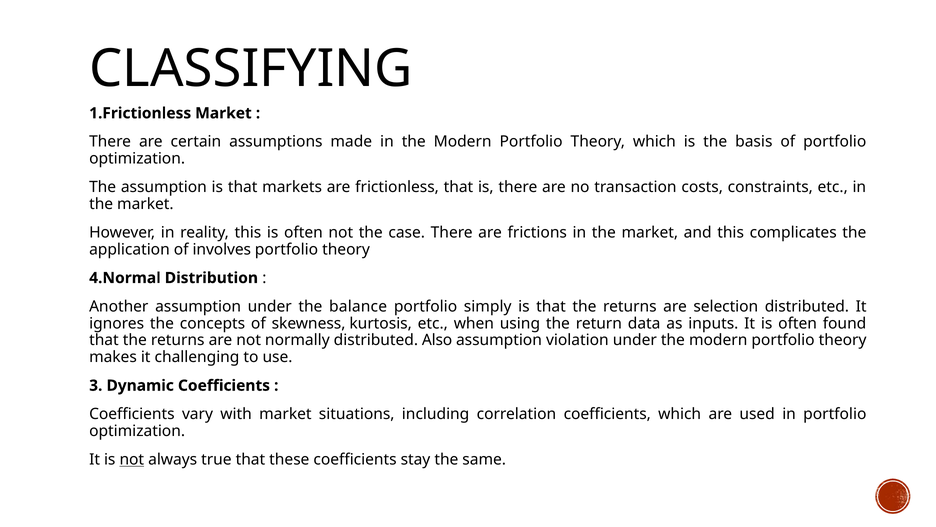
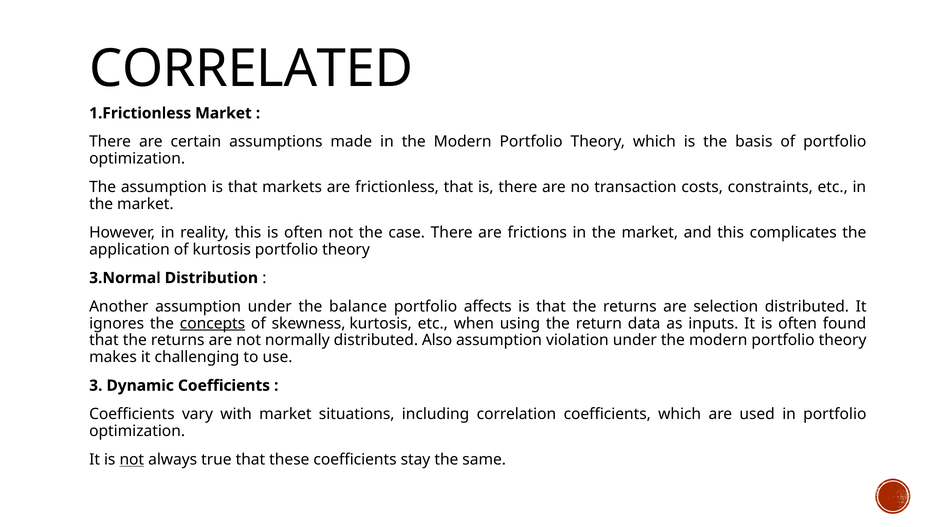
CLASSIFYING: CLASSIFYING -> CORRELATED
of involves: involves -> kurtosis
4.Normal: 4.Normal -> 3.Normal
simply: simply -> affects
concepts underline: none -> present
